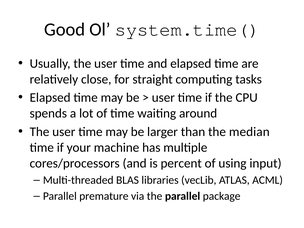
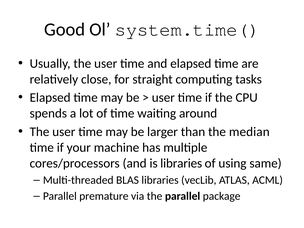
is percent: percent -> libraries
input: input -> same
